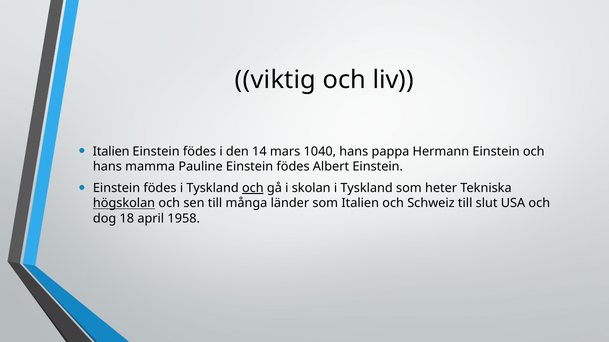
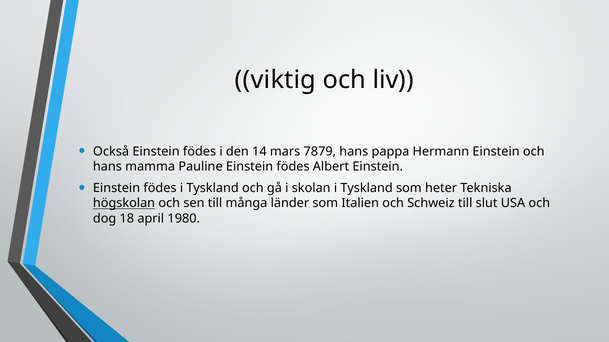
Italien at (111, 152): Italien -> Också
1040: 1040 -> 7879
och at (253, 188) underline: present -> none
1958: 1958 -> 1980
